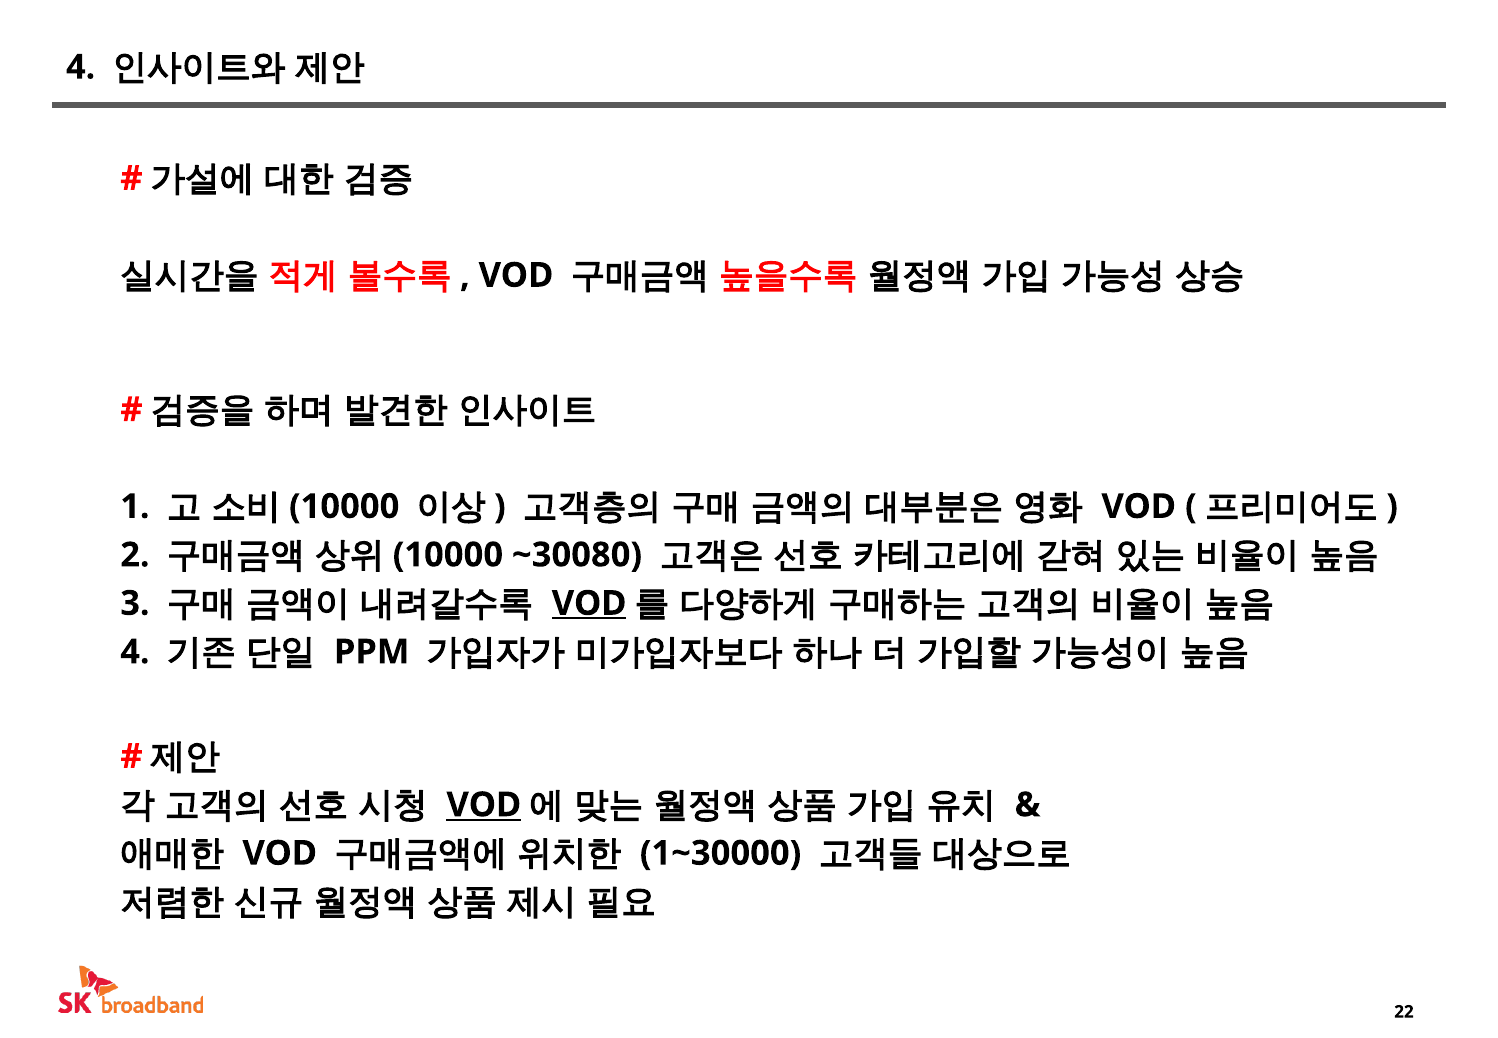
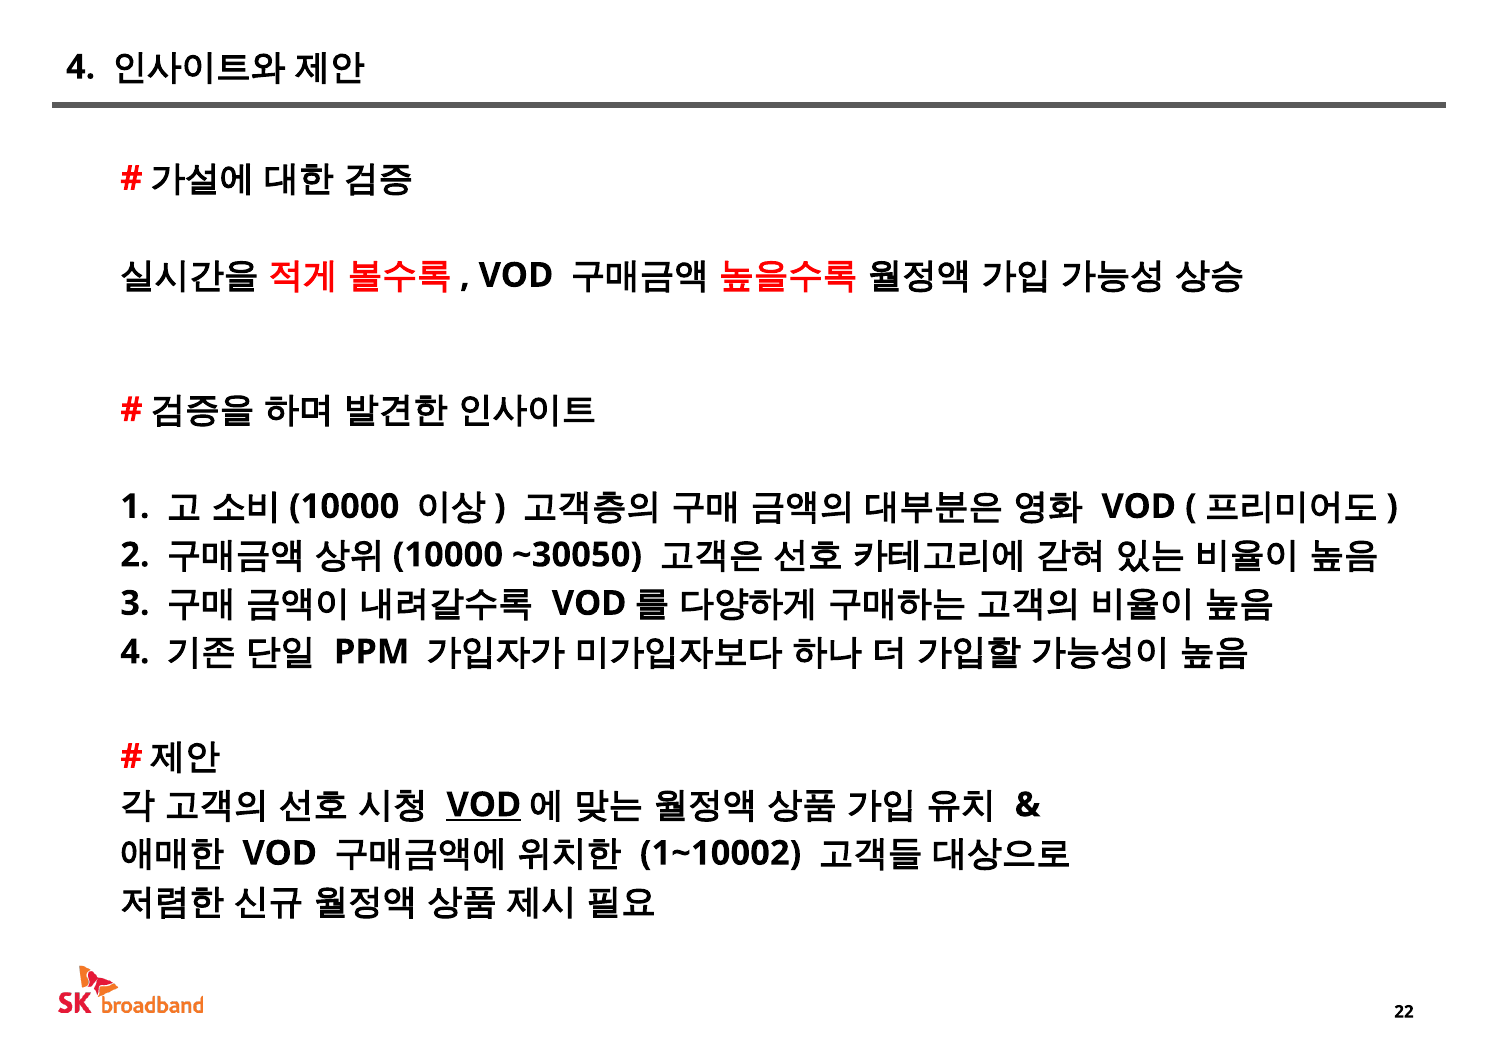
~30080: ~30080 -> ~30050
VOD at (589, 603) underline: present -> none
1~30000: 1~30000 -> 1~10002
